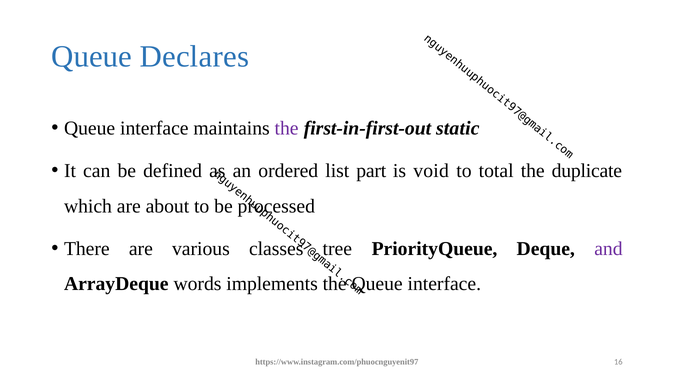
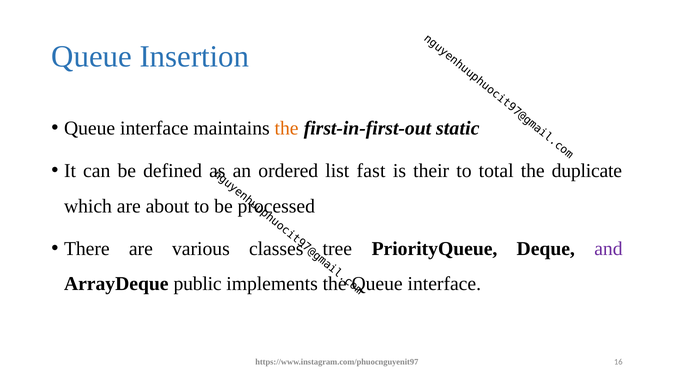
Declares: Declares -> Insertion
the at (287, 128) colour: purple -> orange
part: part -> fast
void: void -> their
words: words -> public
